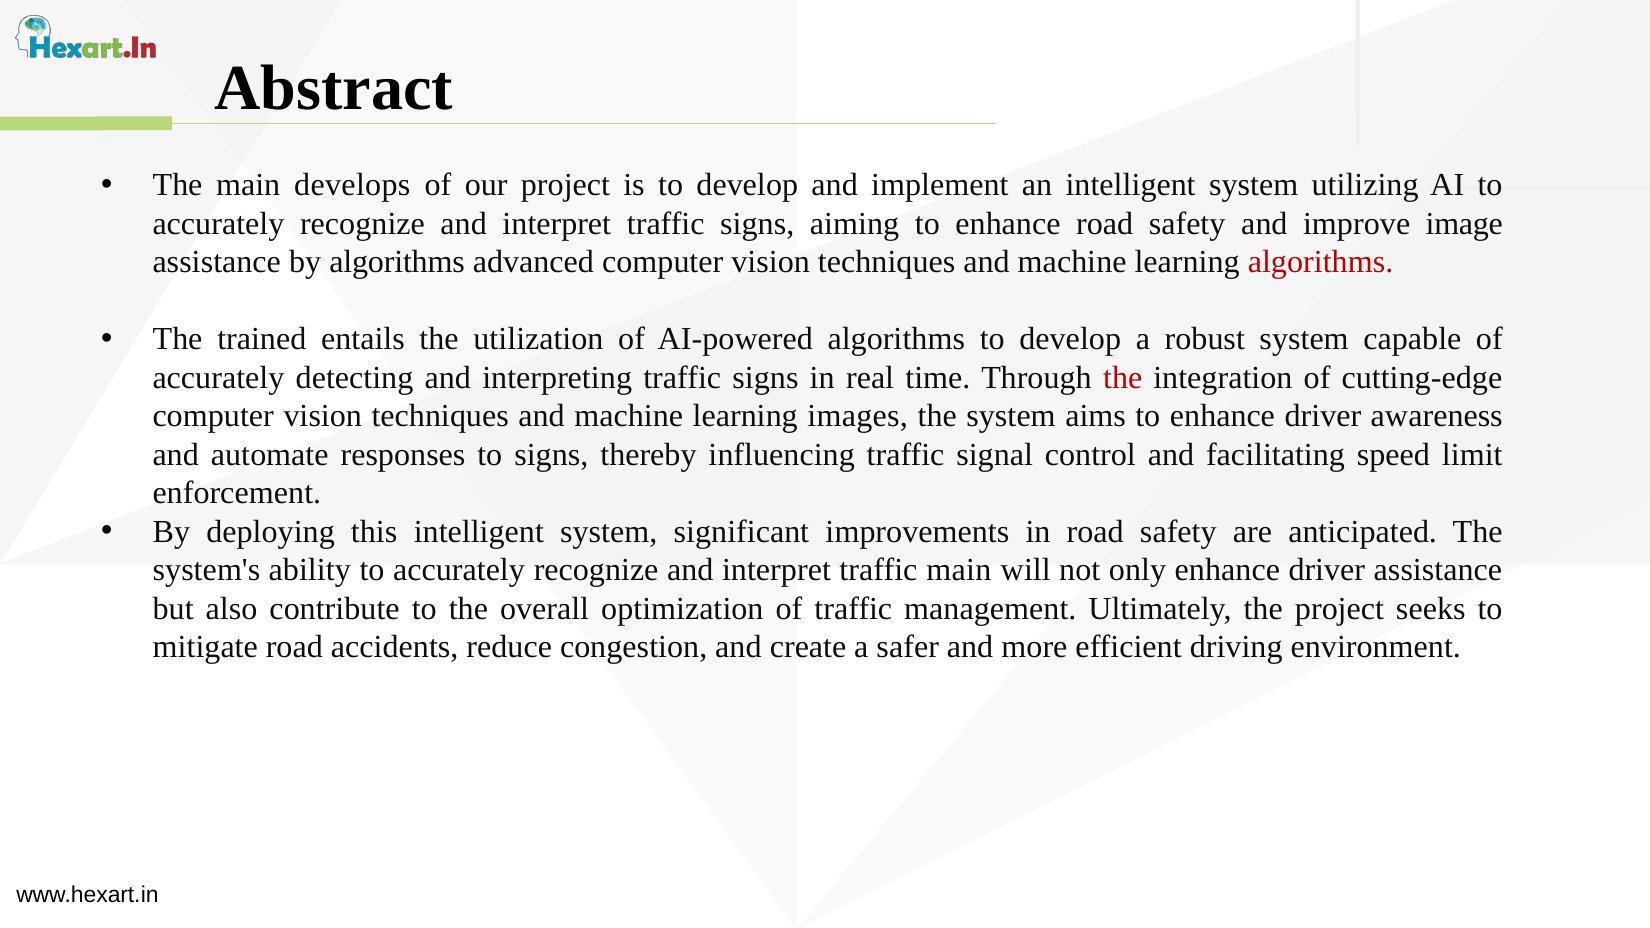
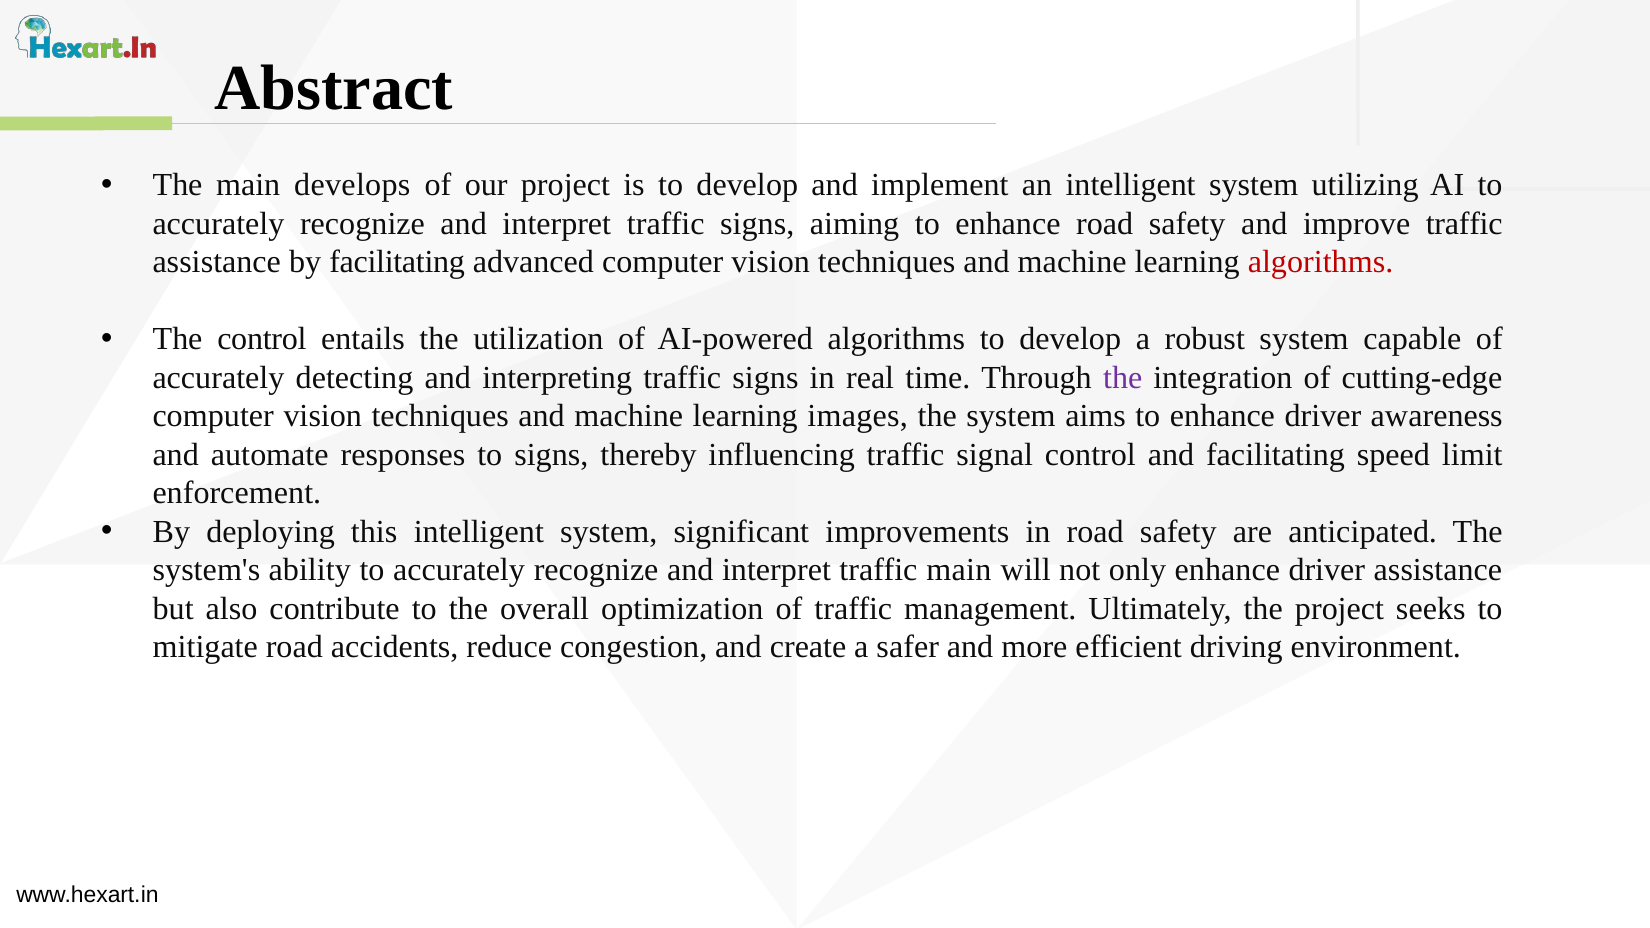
improve image: image -> traffic
by algorithms: algorithms -> facilitating
The trained: trained -> control
the at (1123, 378) colour: red -> purple
